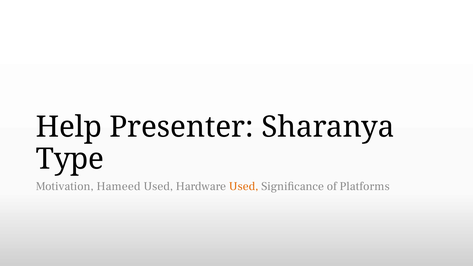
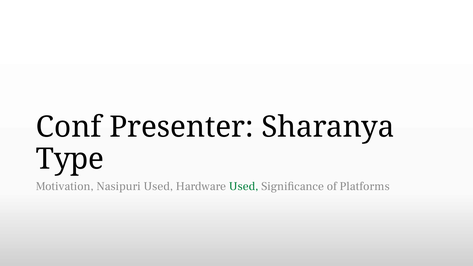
Help: Help -> Conf
Hameed: Hameed -> Nasipuri
Used at (244, 186) colour: orange -> green
